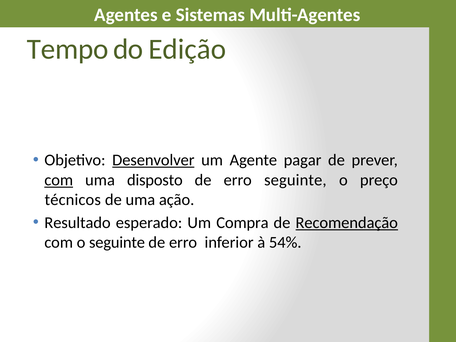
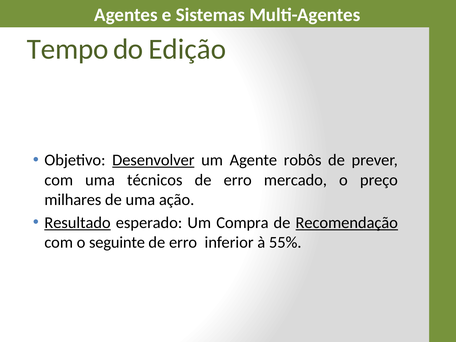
pagar: pagar -> robôs
com at (59, 180) underline: present -> none
disposto: disposto -> técnicos
erro seguinte: seguinte -> mercado
técnicos: técnicos -> milhares
Resultado underline: none -> present
54%: 54% -> 55%
